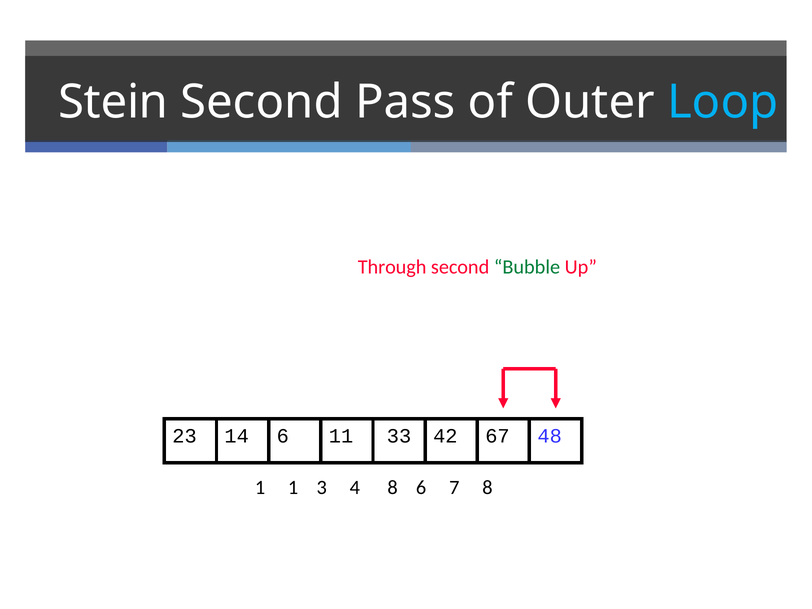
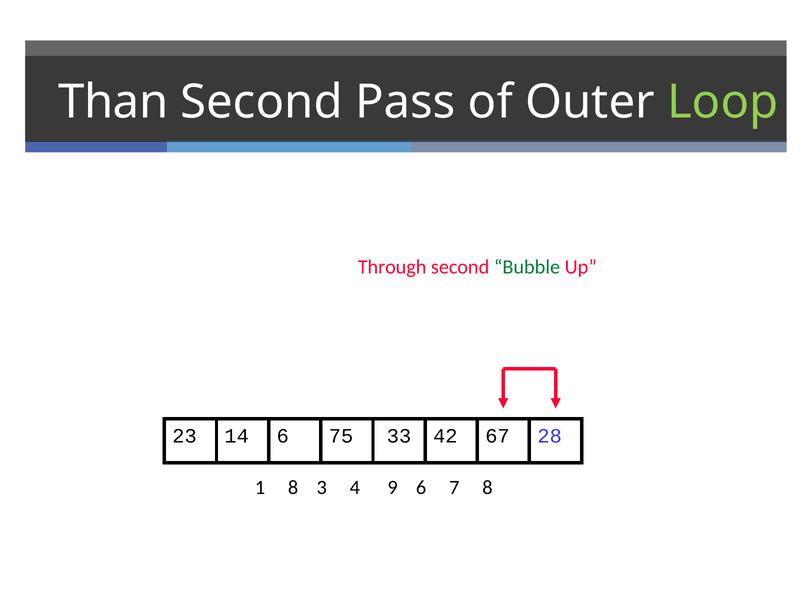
Stein: Stein -> Than
Loop colour: light blue -> light green
11: 11 -> 75
48: 48 -> 28
1 1: 1 -> 8
4 8: 8 -> 9
